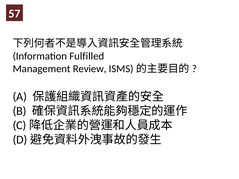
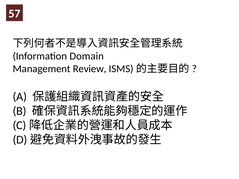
Fulfilled: Fulfilled -> Domain
